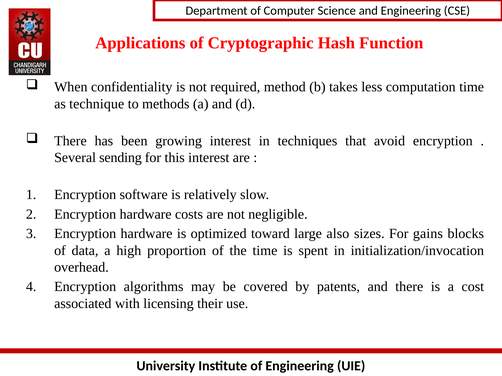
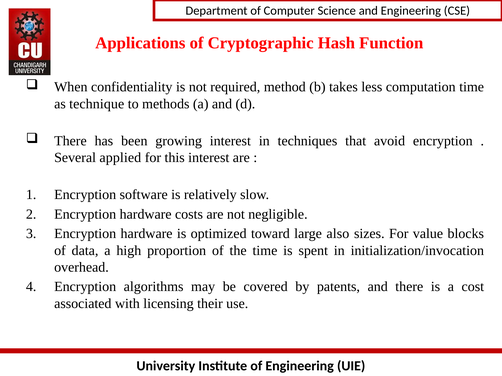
sending: sending -> applied
gains: gains -> value
